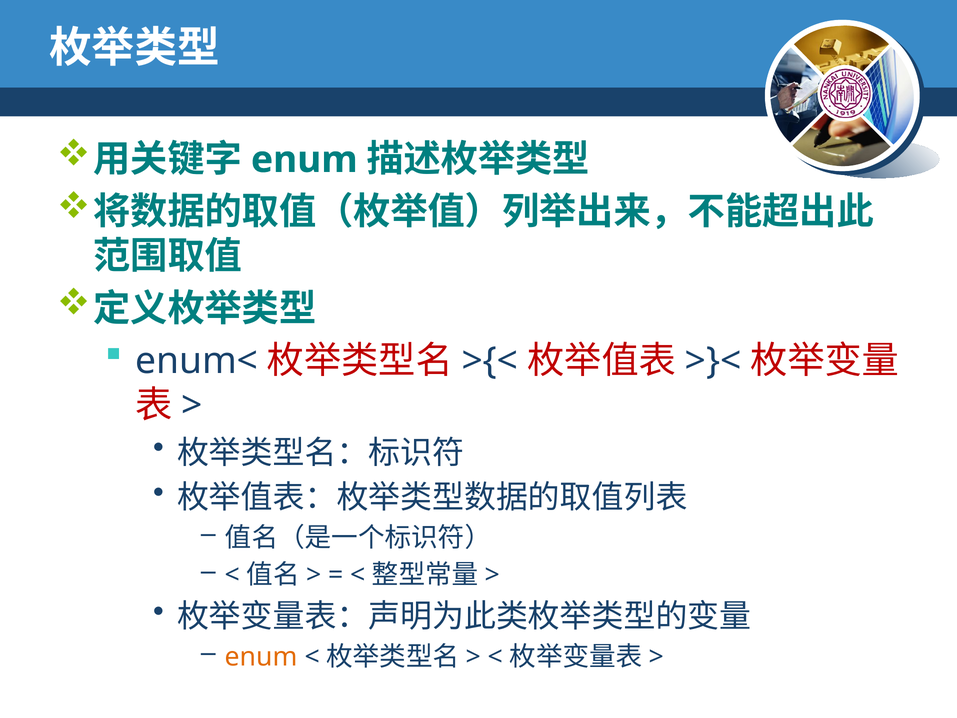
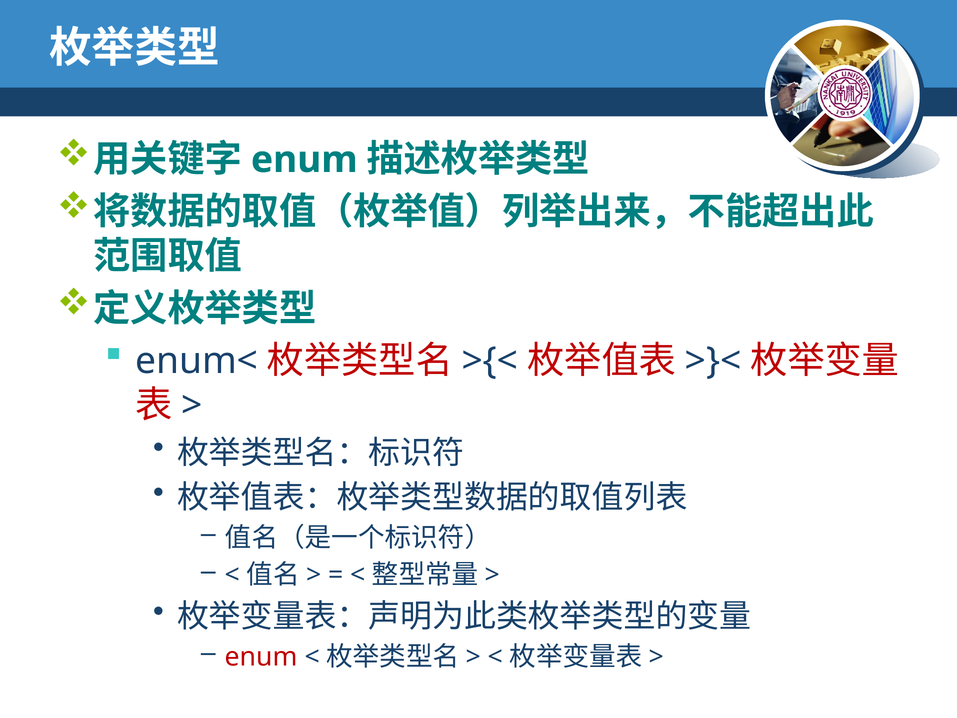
enum at (261, 657) colour: orange -> red
